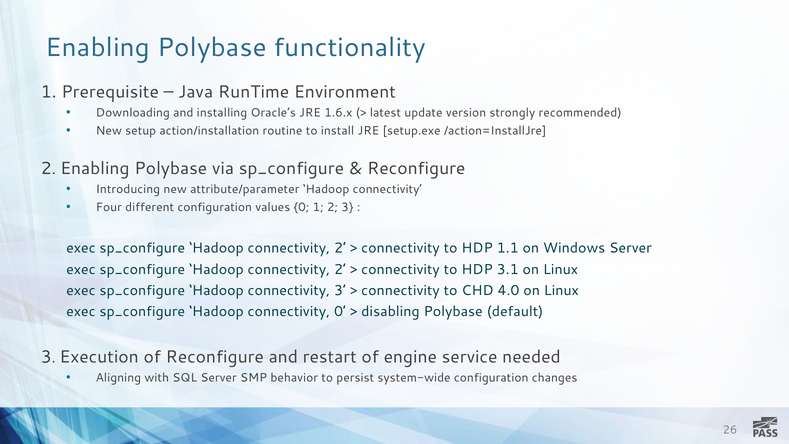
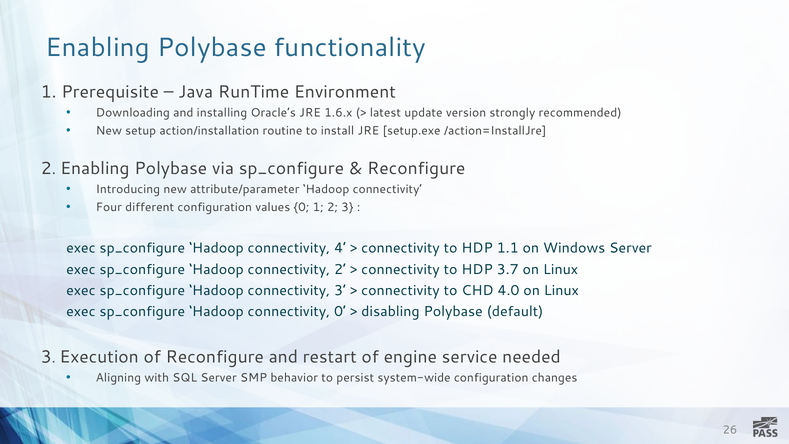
2 at (340, 248): 2 -> 4
3.1: 3.1 -> 3.7
